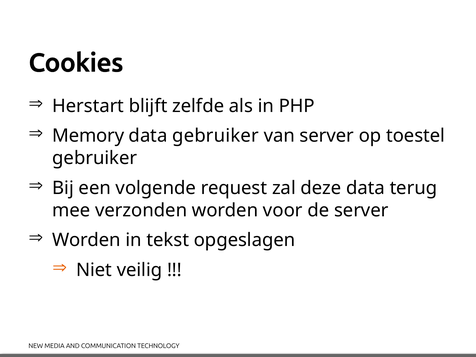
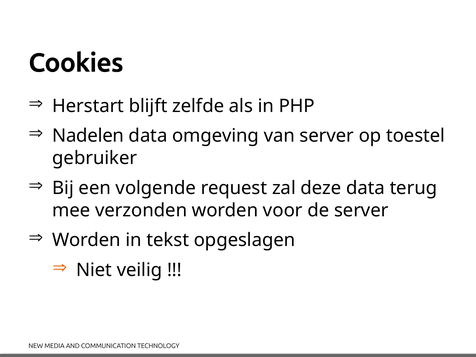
Memory: Memory -> Nadelen
data gebruiker: gebruiker -> omgeving
